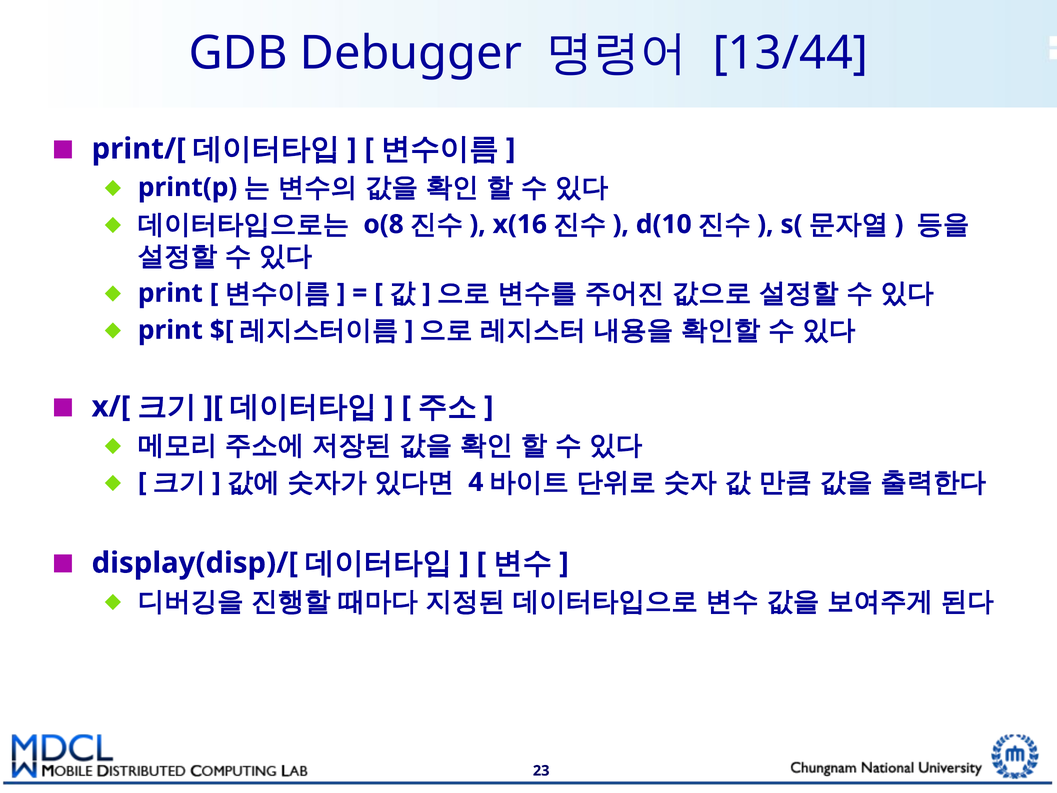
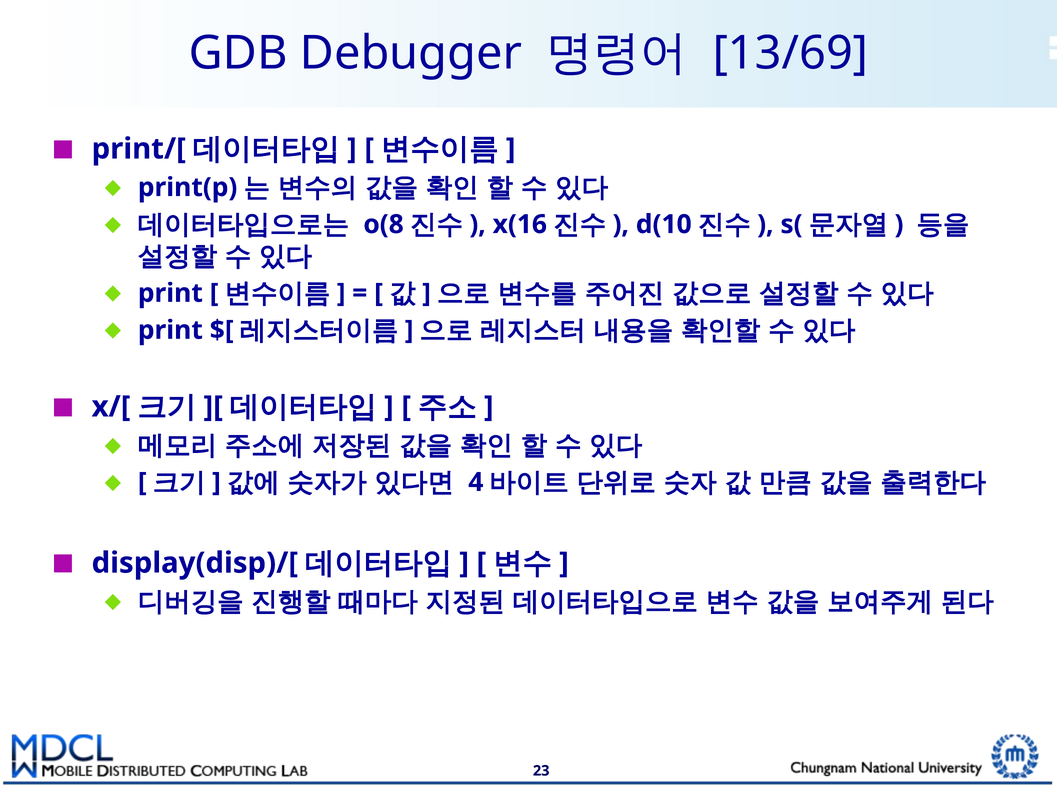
13/44: 13/44 -> 13/69
